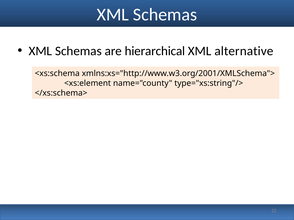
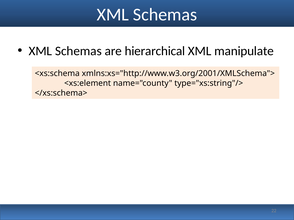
alternative: alternative -> manipulate
